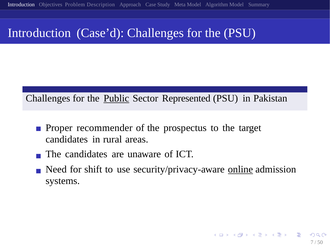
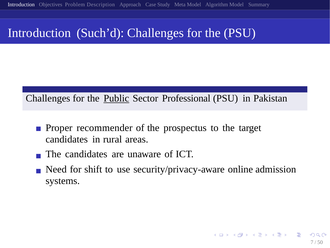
Case’d: Case’d -> Such’d
Represented: Represented -> Professional
online underline: present -> none
